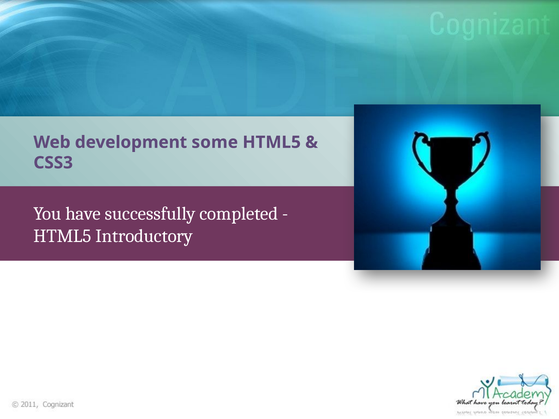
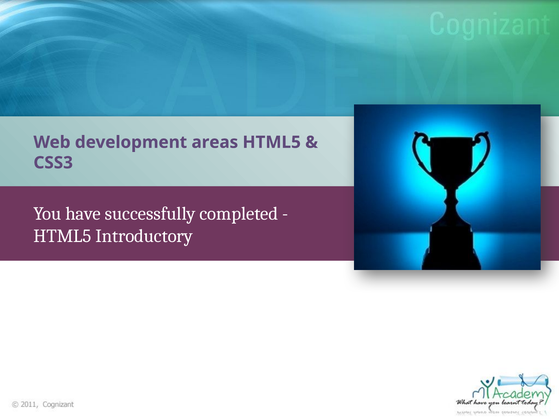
some: some -> areas
